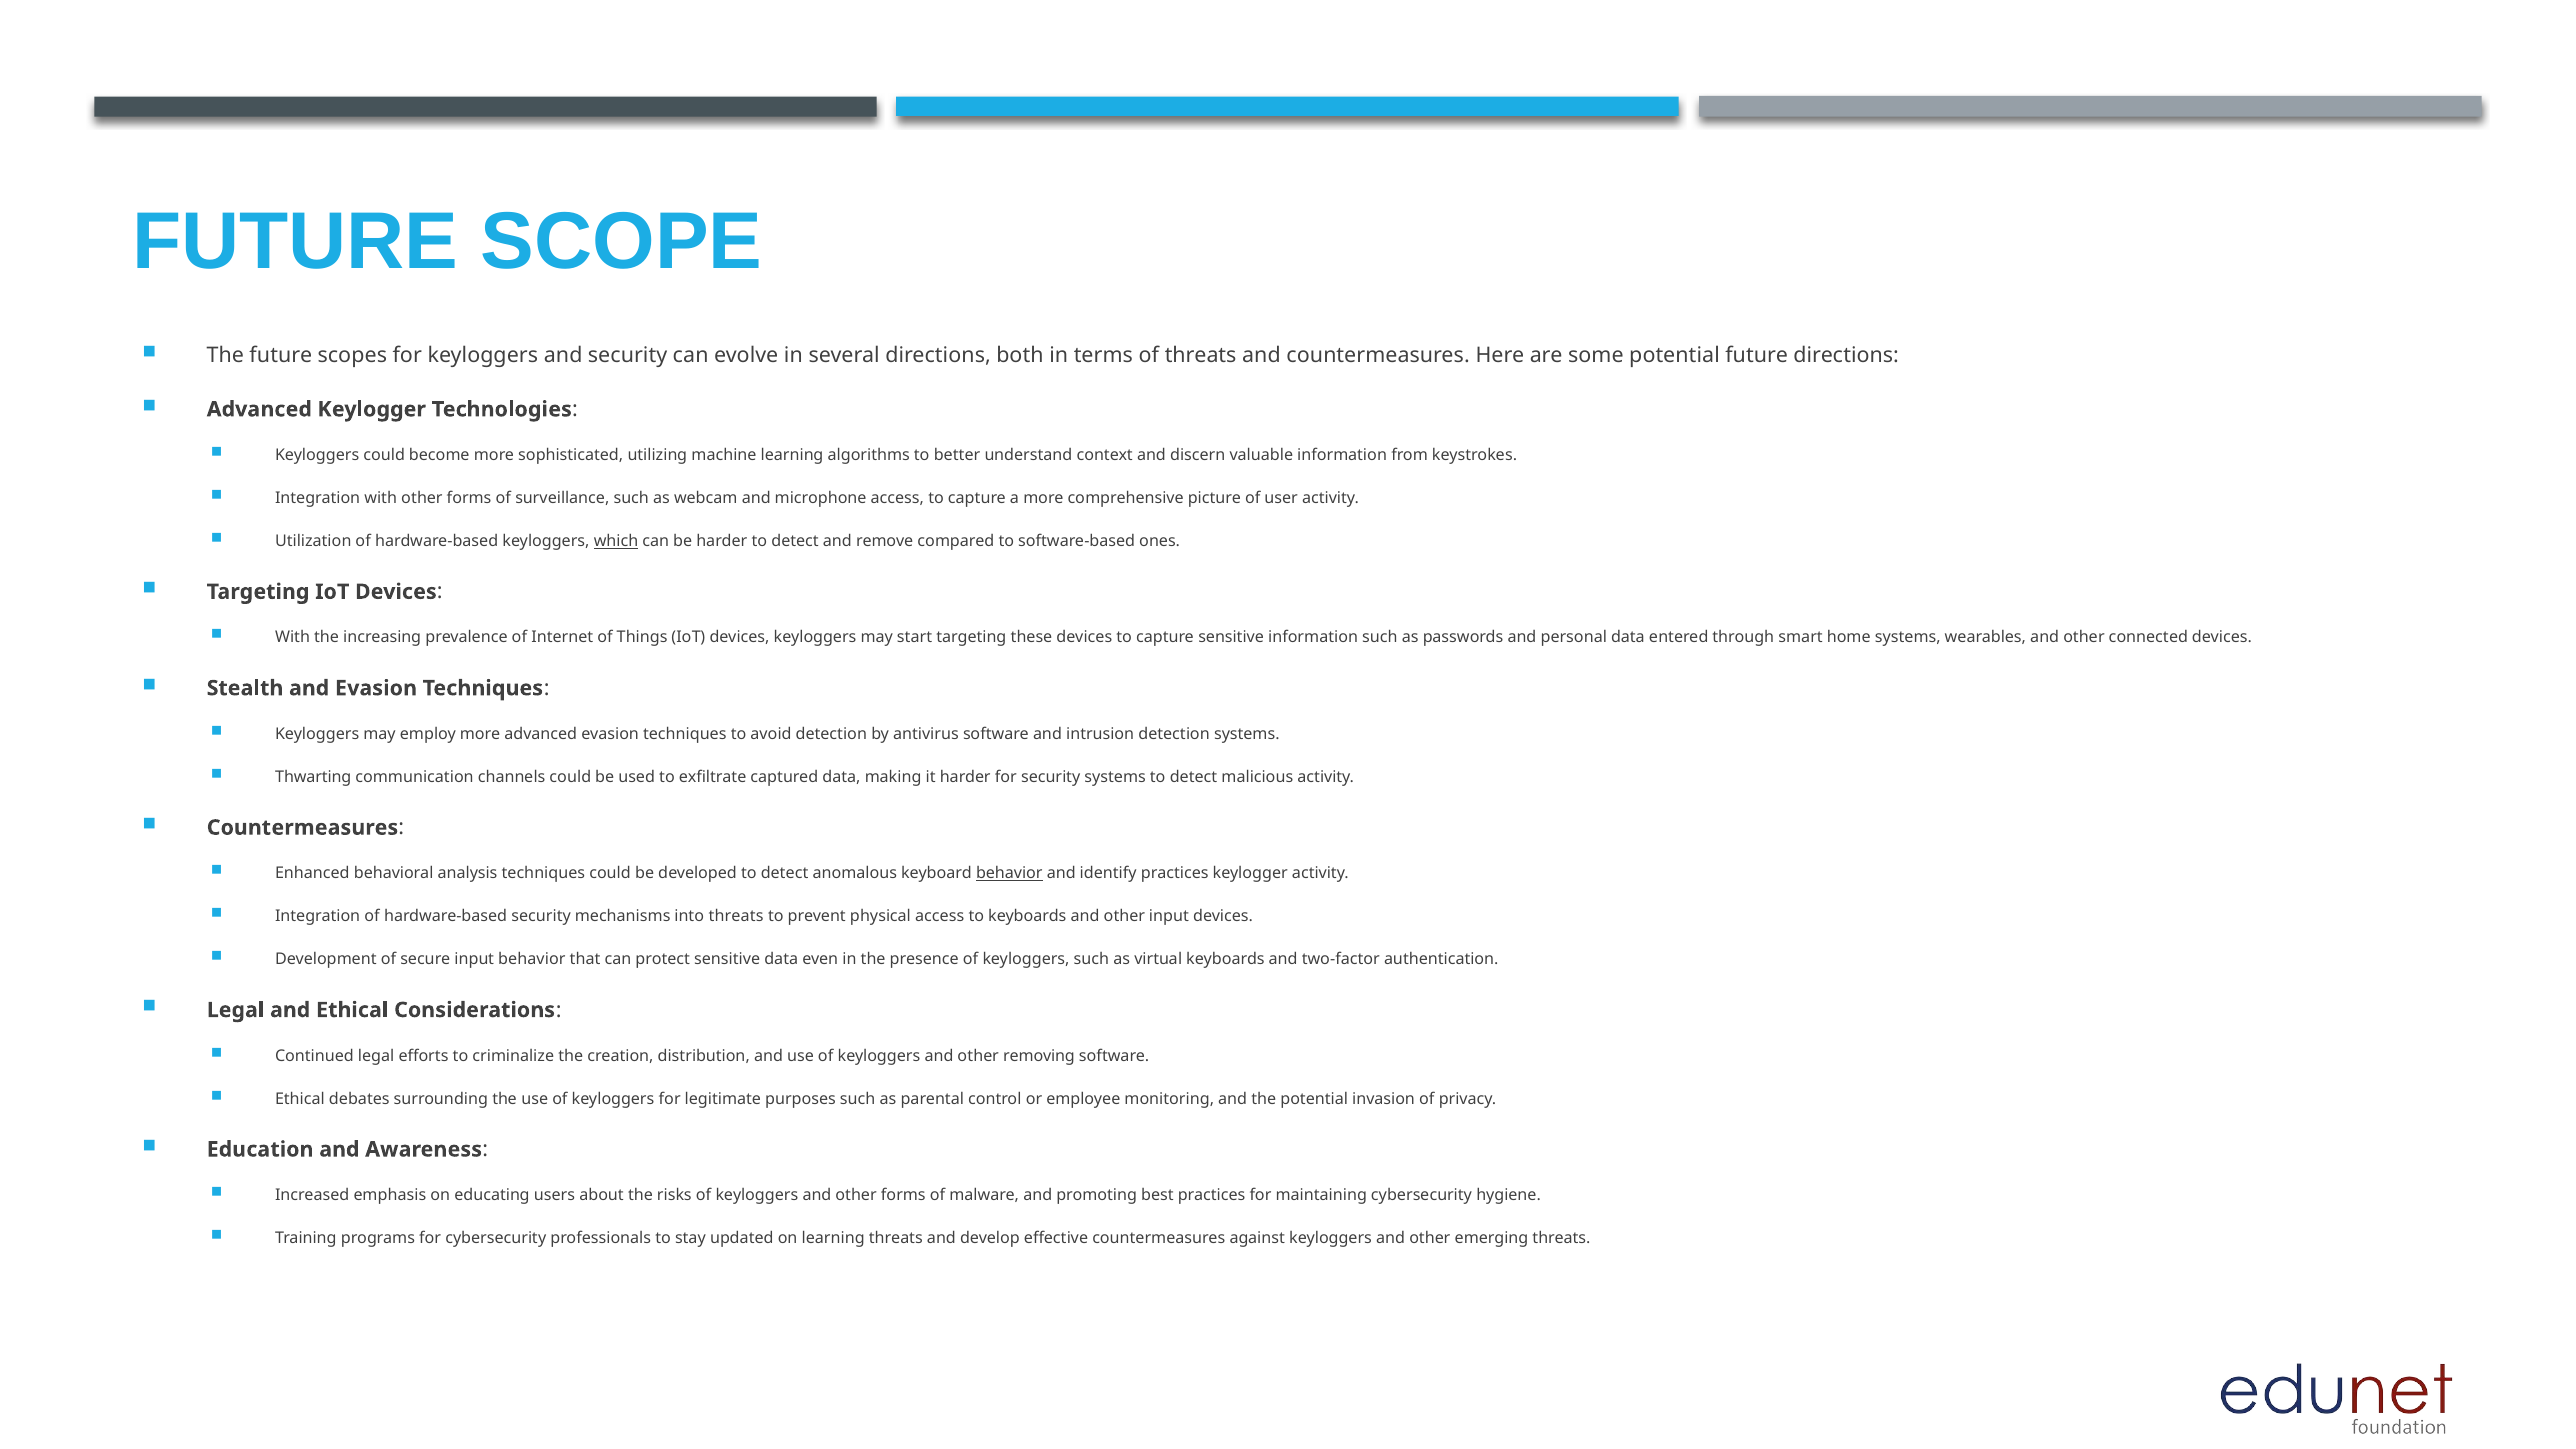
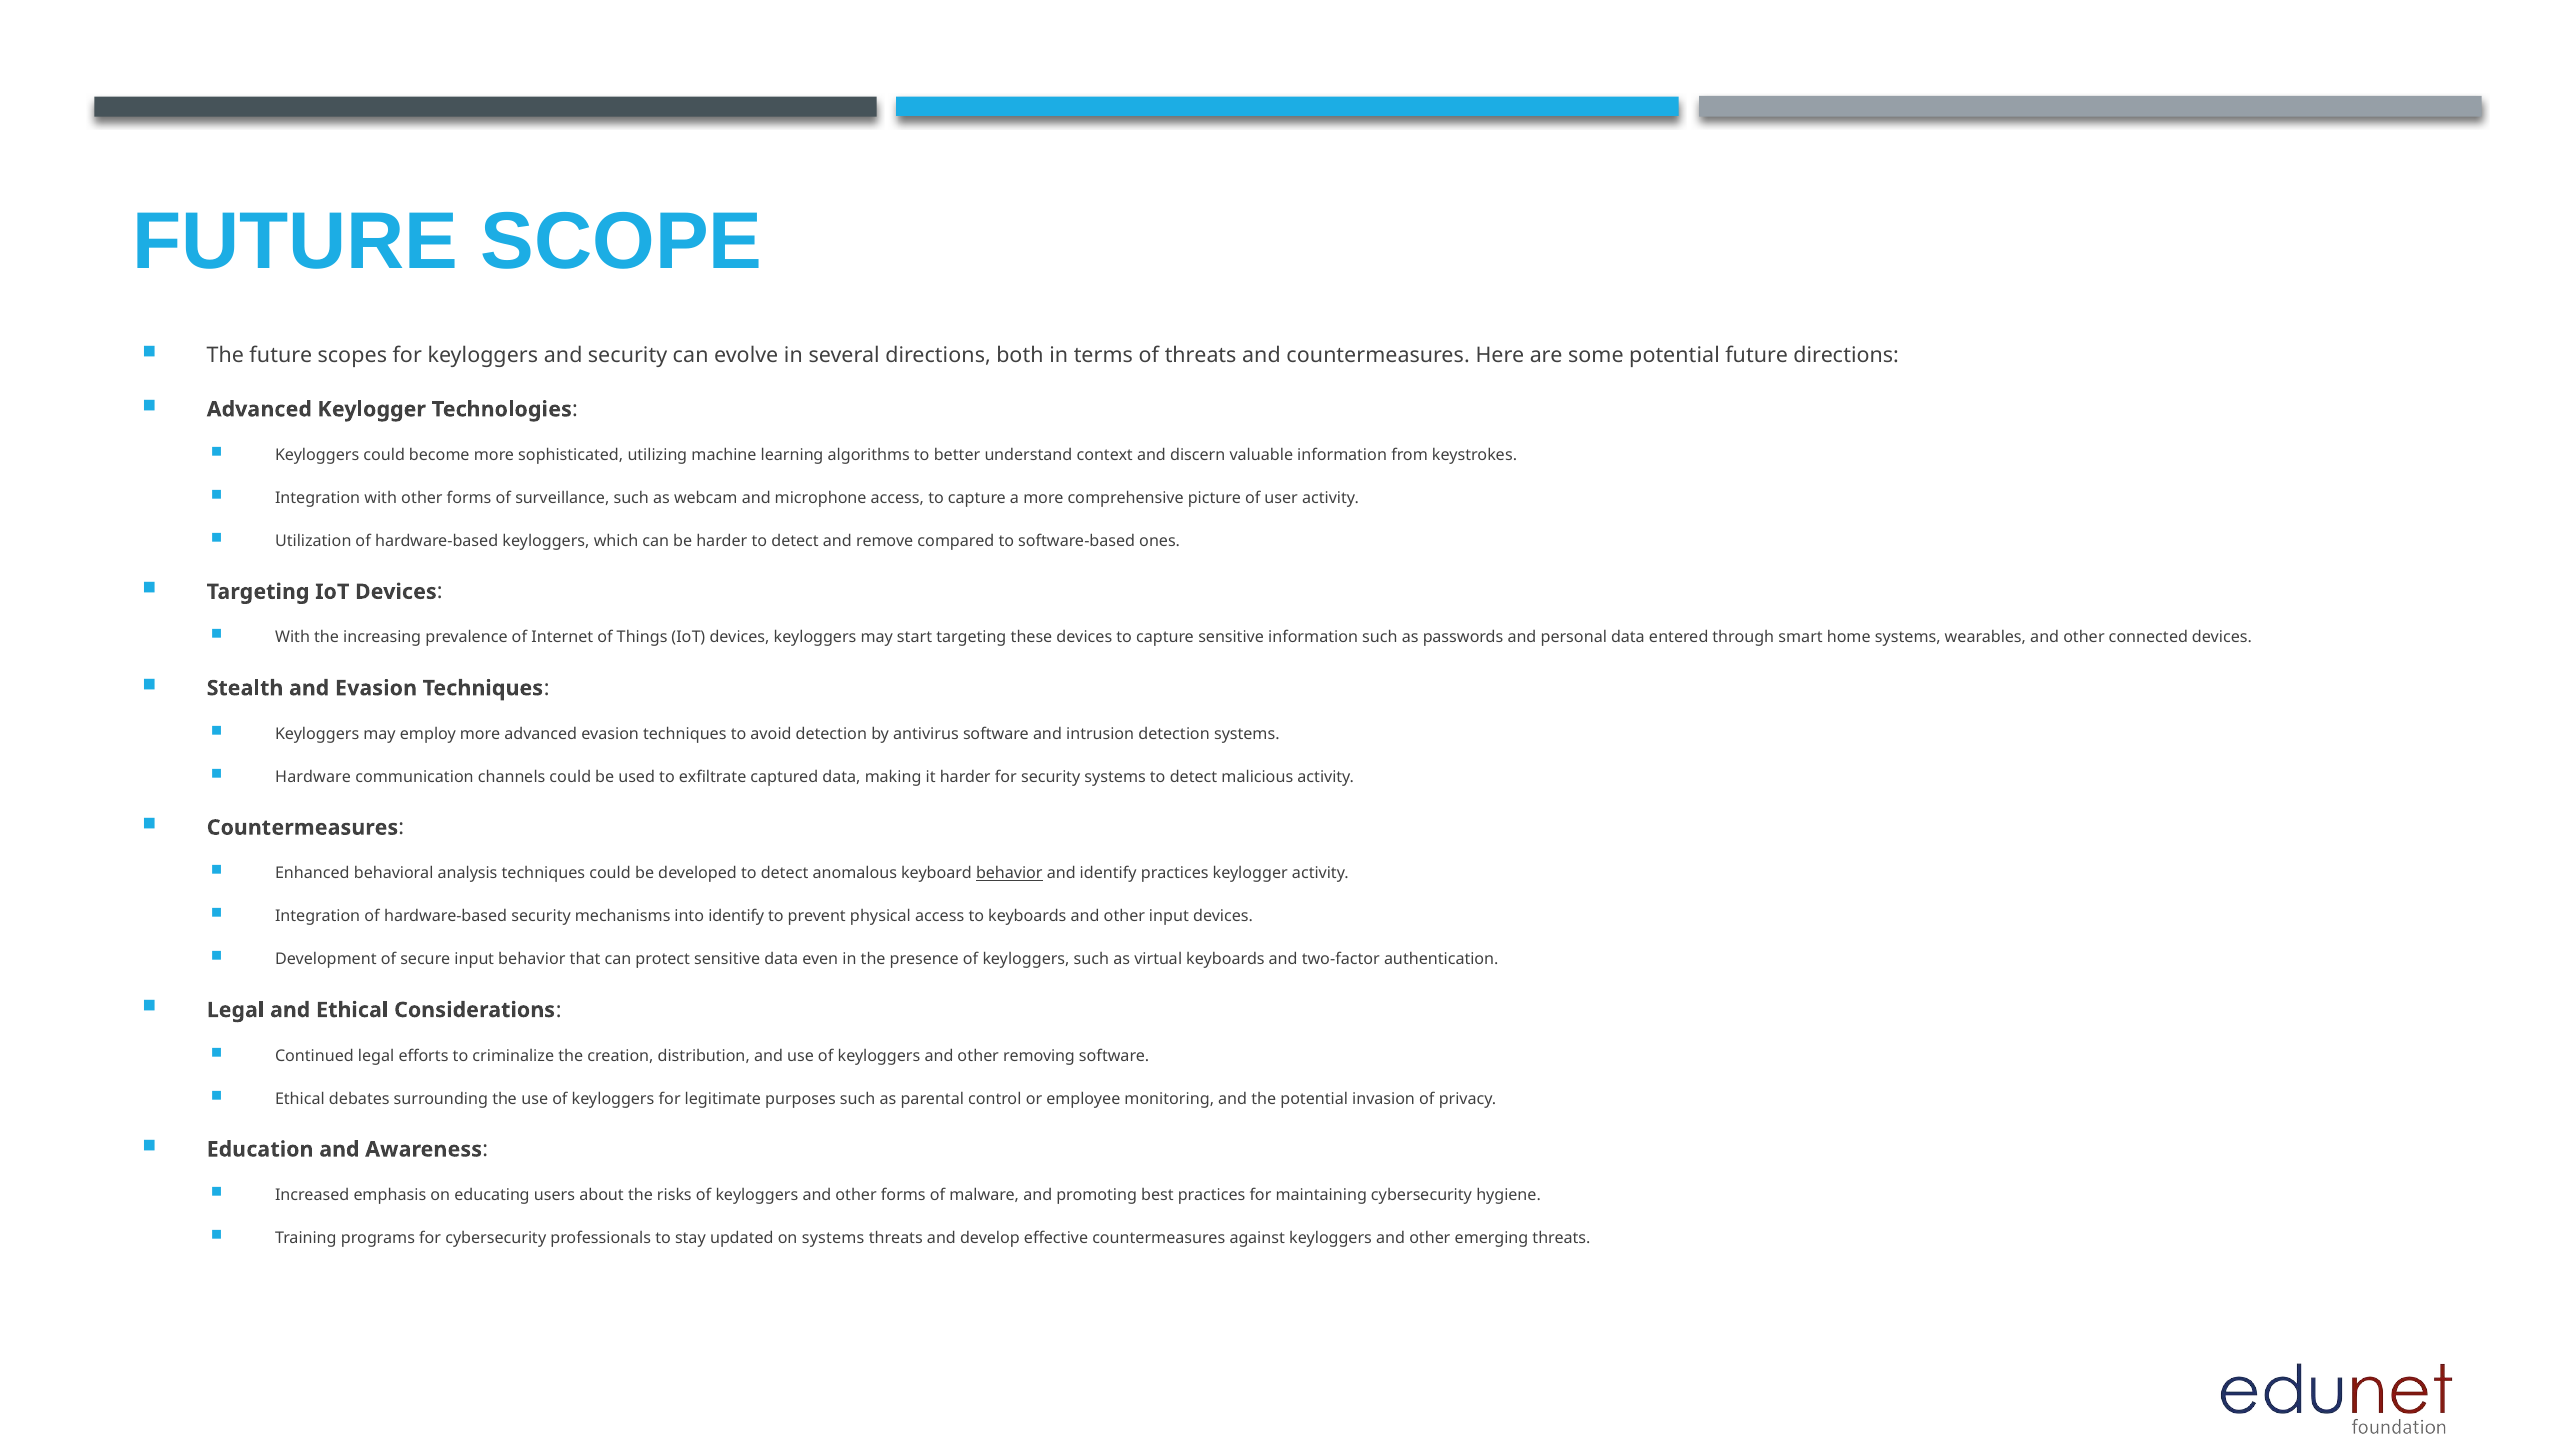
which underline: present -> none
Thwarting: Thwarting -> Hardware
into threats: threats -> identify
on learning: learning -> systems
